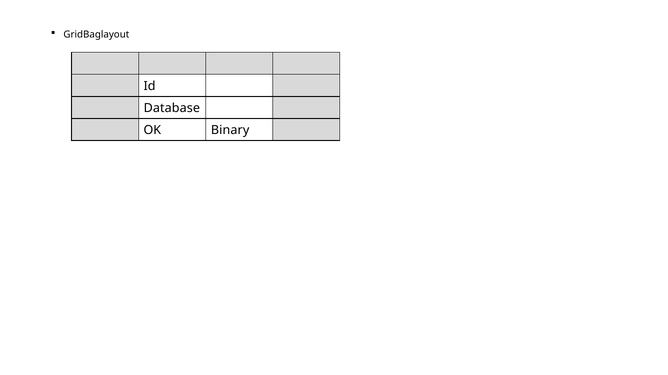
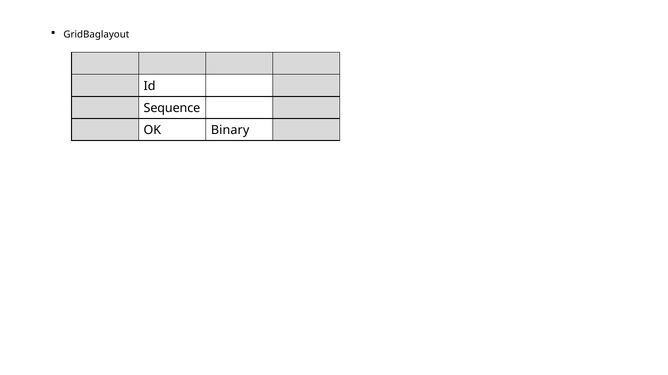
Database: Database -> Sequence
